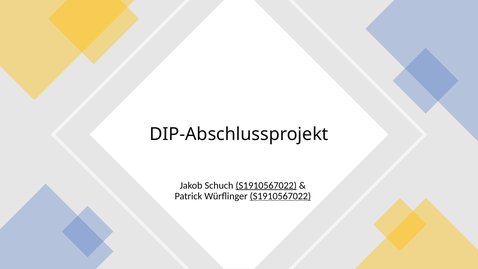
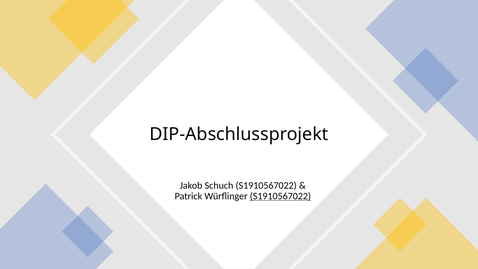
S1910567022 at (266, 185) underline: present -> none
